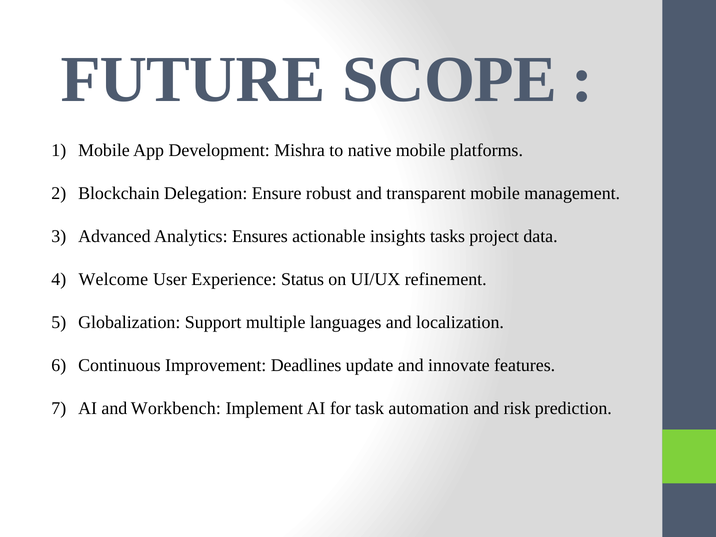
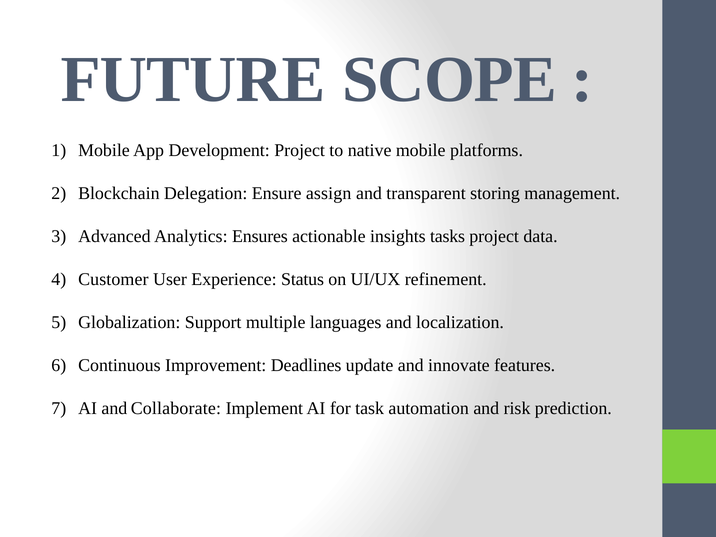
Development Mishra: Mishra -> Project
robust: robust -> assign
transparent mobile: mobile -> storing
Welcome: Welcome -> Customer
Workbench: Workbench -> Collaborate
